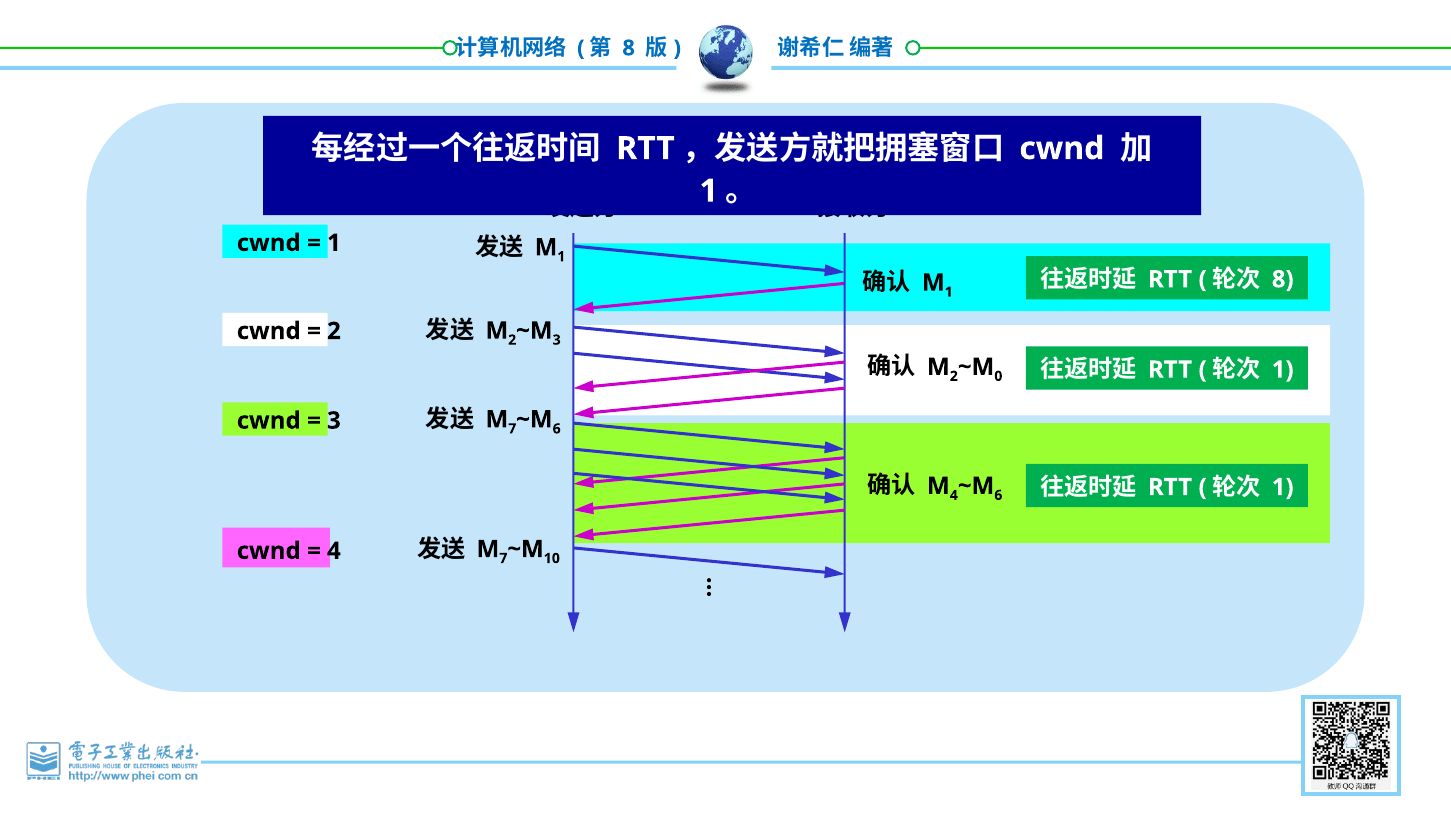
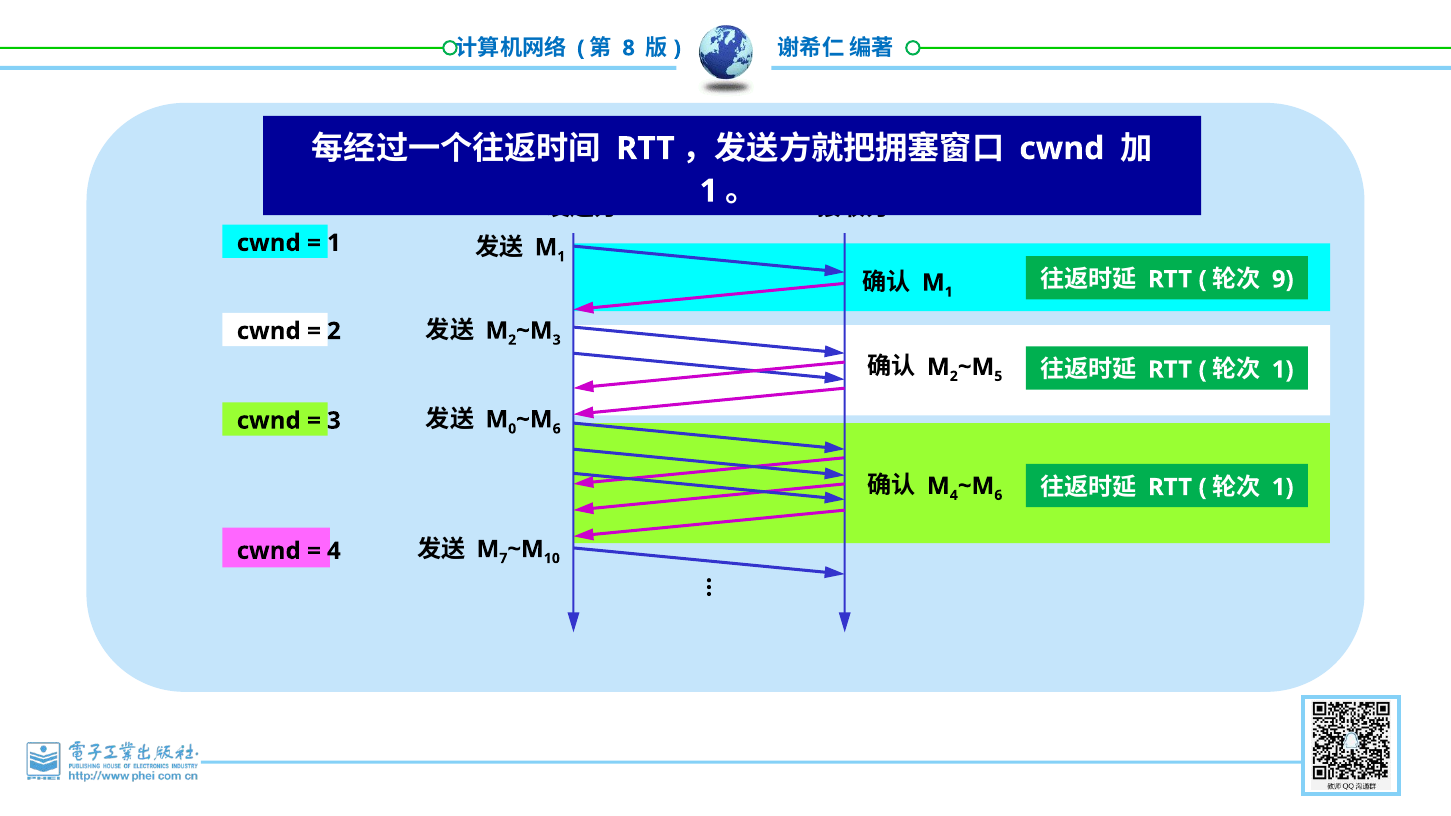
8 at (1283, 279): 8 -> 9
0: 0 -> 5
7 at (512, 429): 7 -> 0
